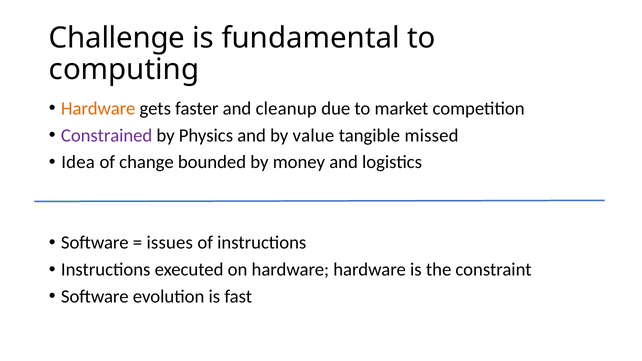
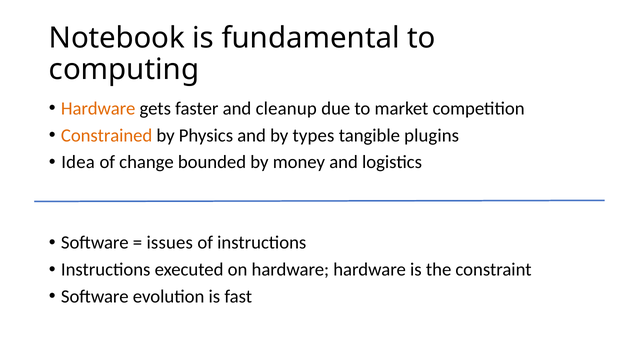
Challenge: Challenge -> Notebook
Constrained colour: purple -> orange
value: value -> types
missed: missed -> plugins
